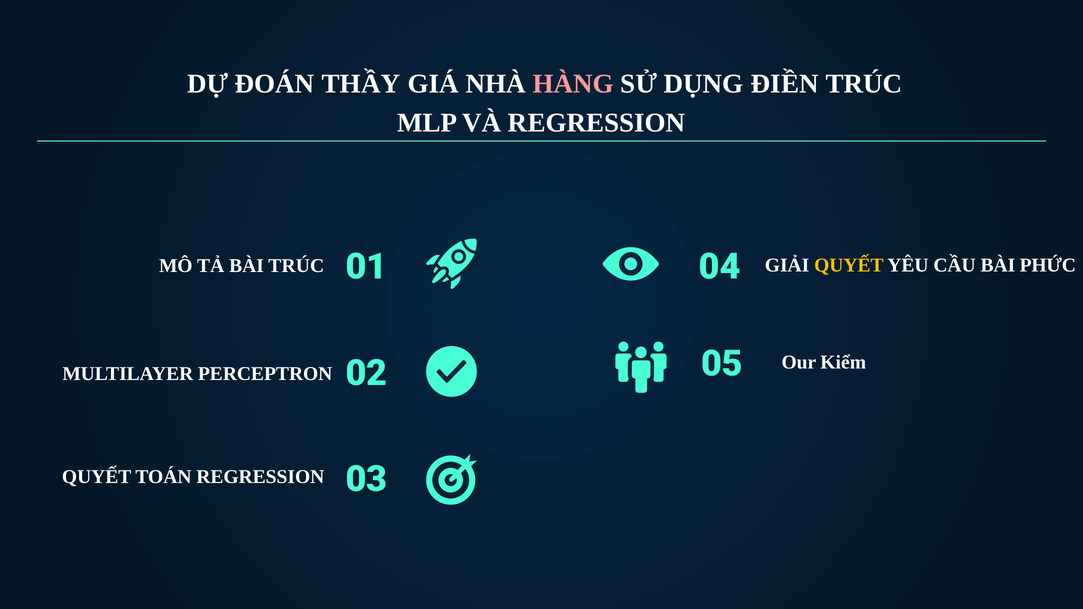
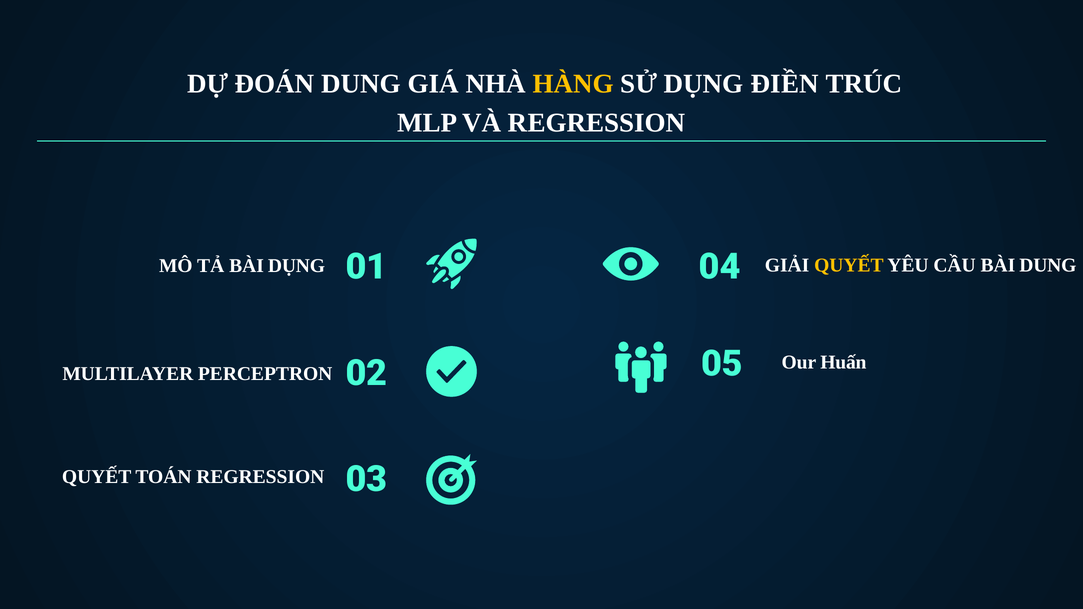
ĐOÁN THẦY: THẦY -> DUNG
HÀNG colour: pink -> yellow
BÀI PHỨC: PHỨC -> DUNG
BÀI TRÚC: TRÚC -> DỤNG
Kiểm: Kiểm -> Huấn
